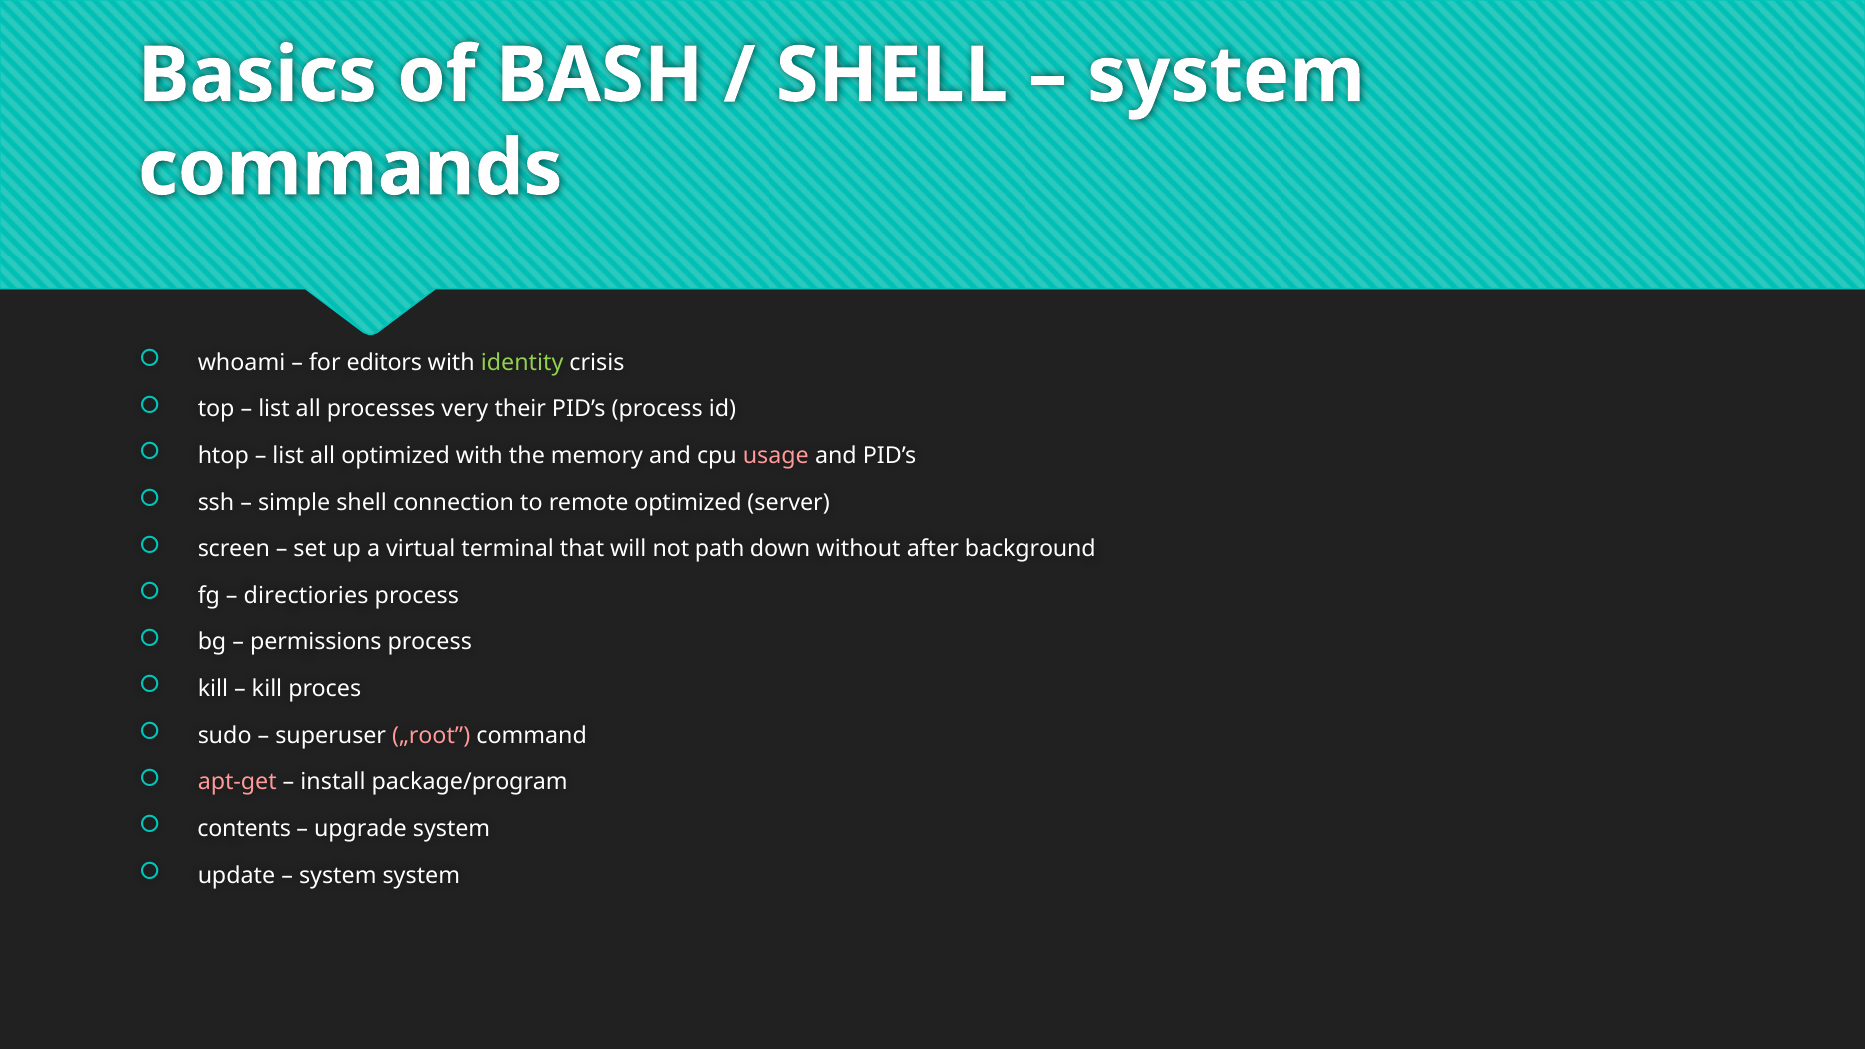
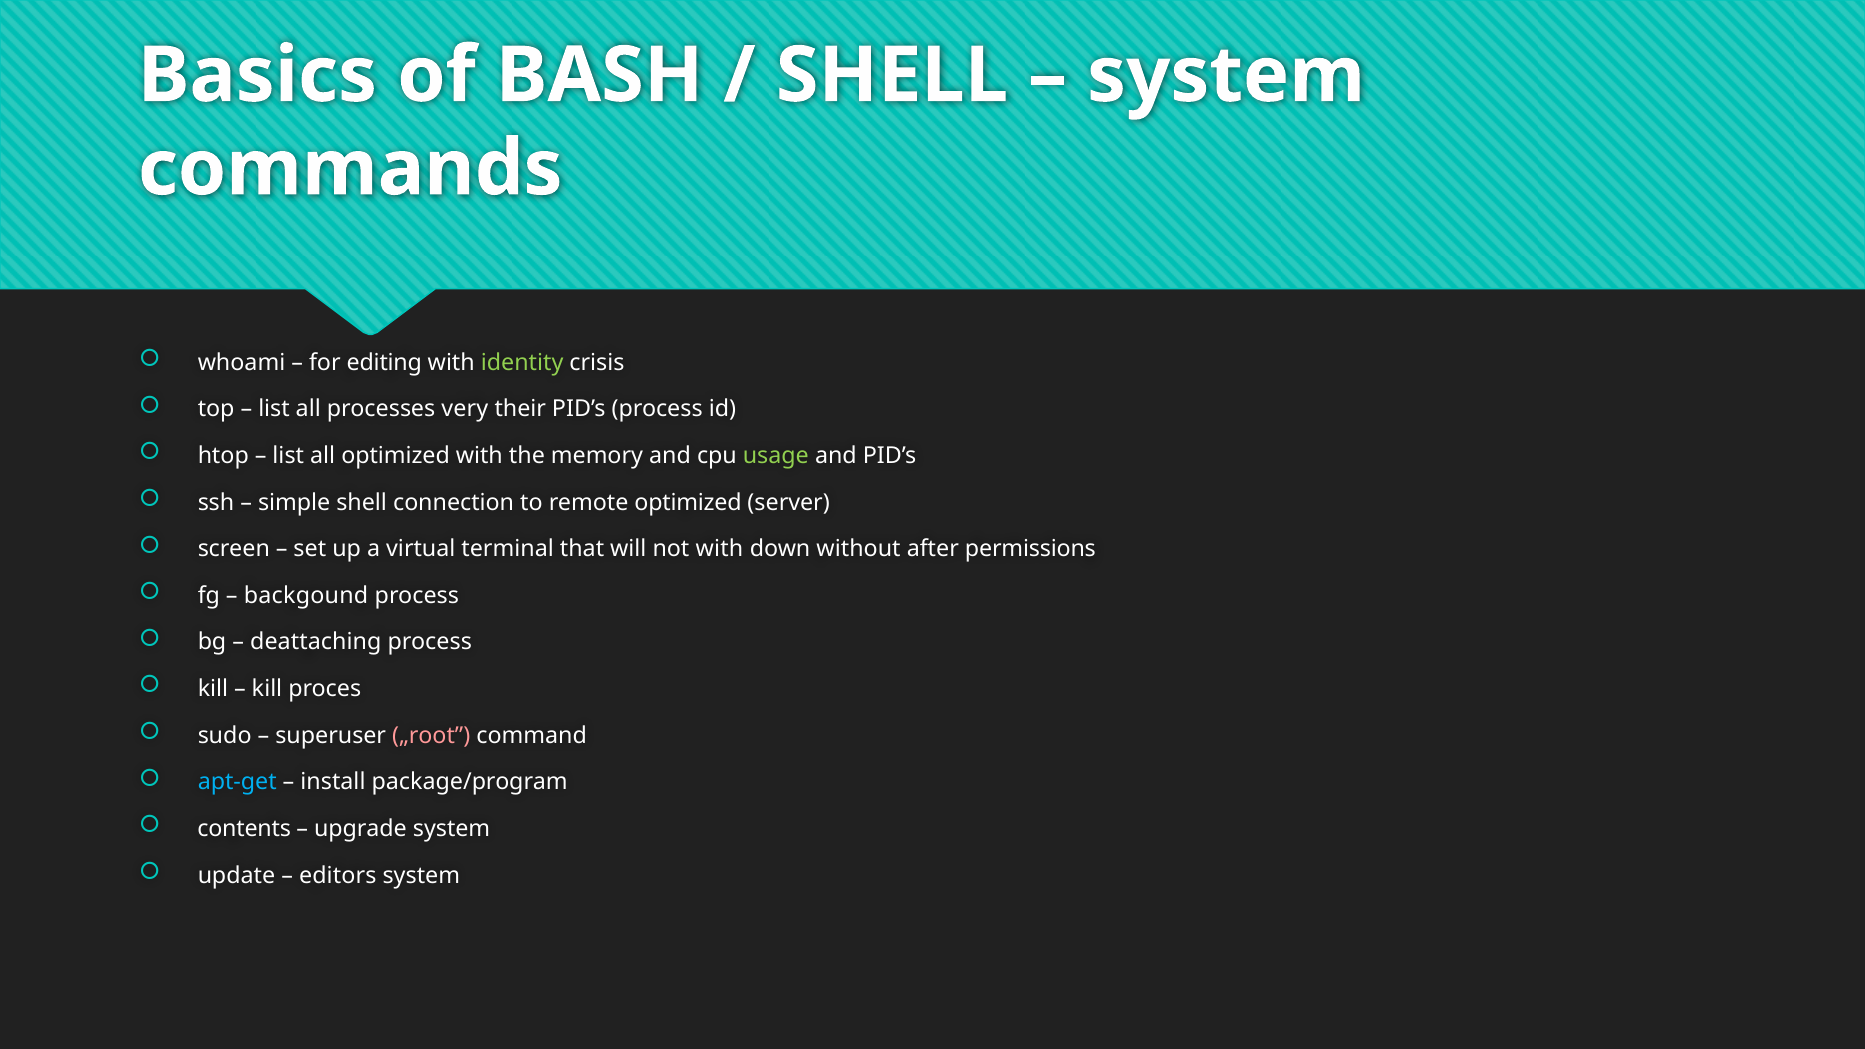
editors: editors -> editing
usage colour: pink -> light green
not path: path -> with
background: background -> permissions
directiories: directiories -> backgound
permissions: permissions -> deattaching
apt-get colour: pink -> light blue
system at (338, 876): system -> editors
